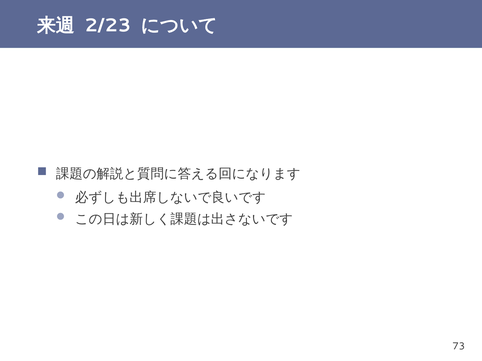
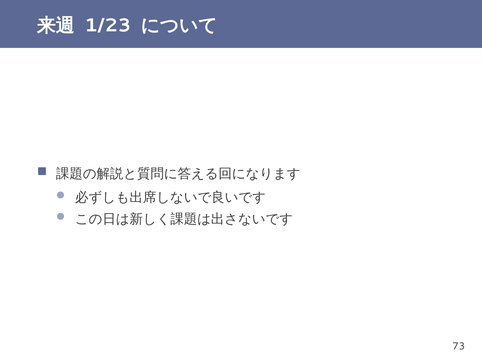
2/23: 2/23 -> 1/23
